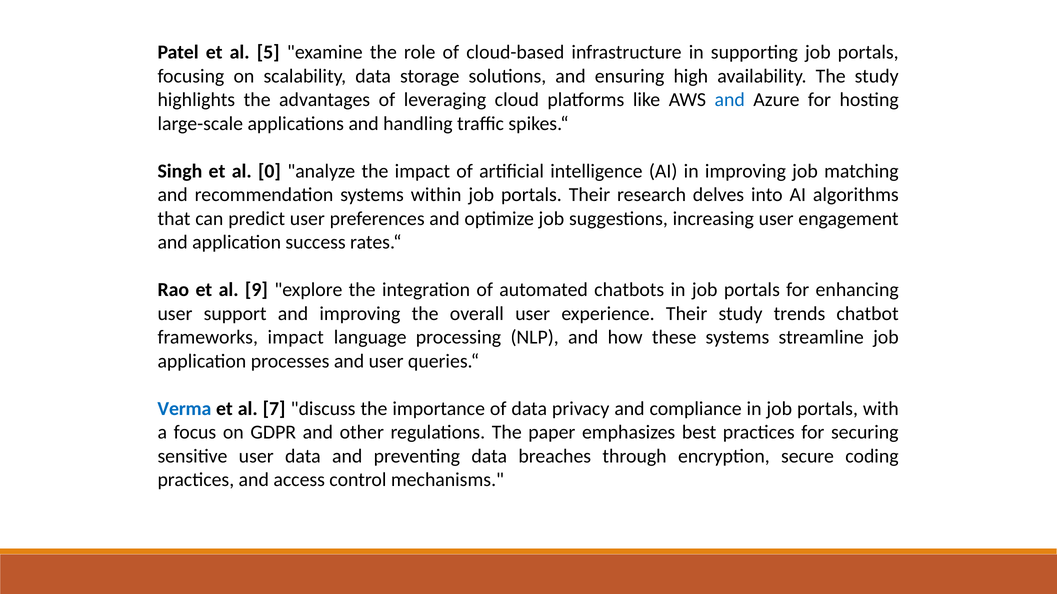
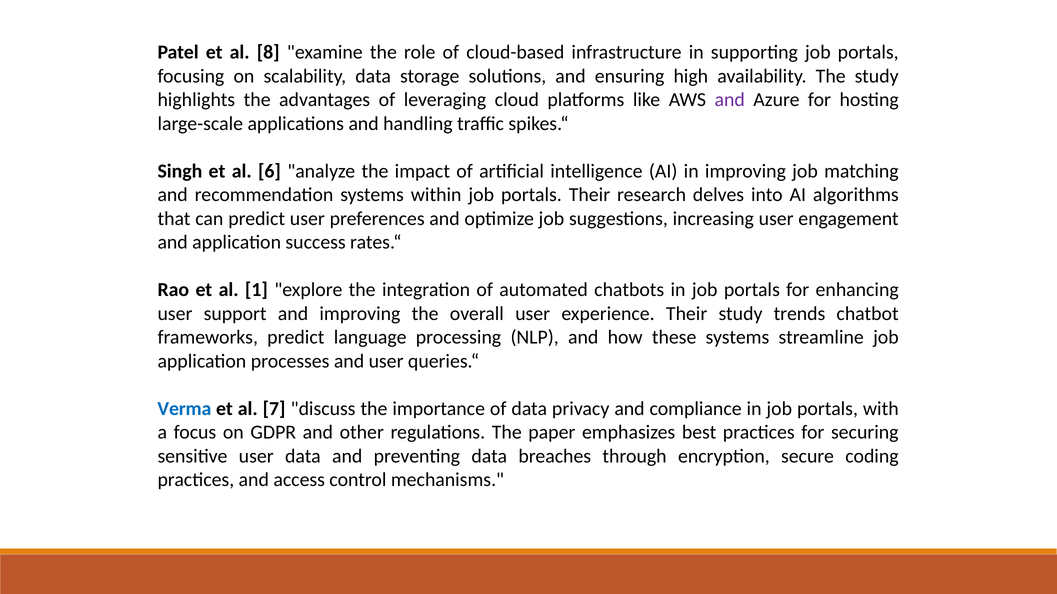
5: 5 -> 8
and at (730, 100) colour: blue -> purple
0: 0 -> 6
9: 9 -> 1
frameworks impact: impact -> predict
